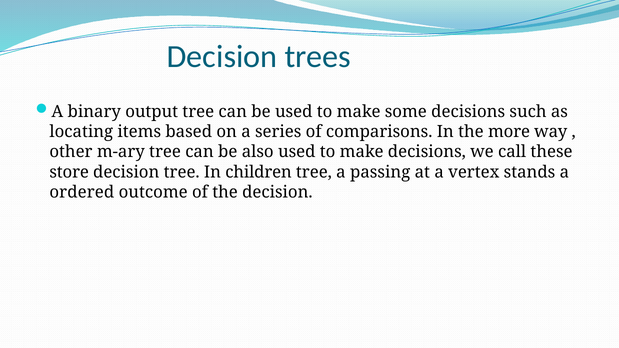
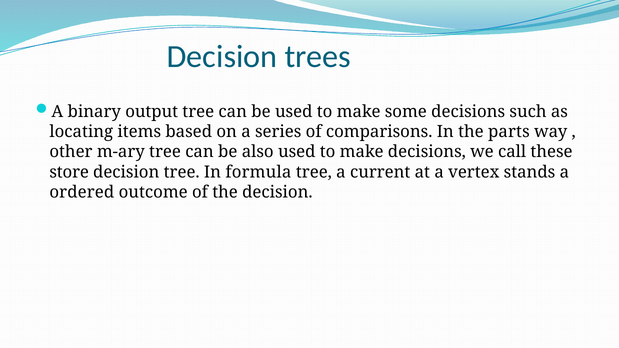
more: more -> parts
children: children -> formula
passing: passing -> current
